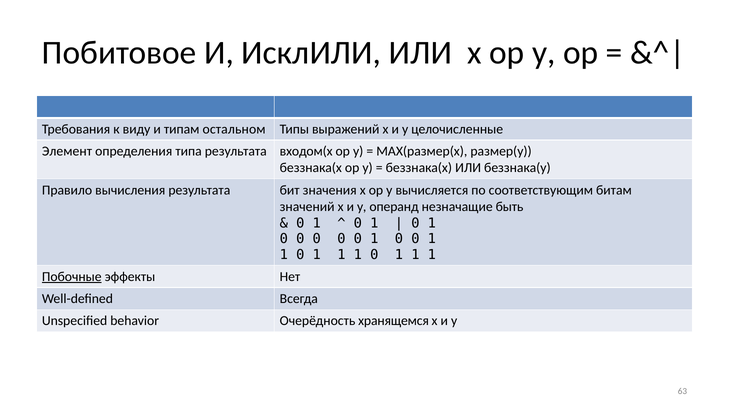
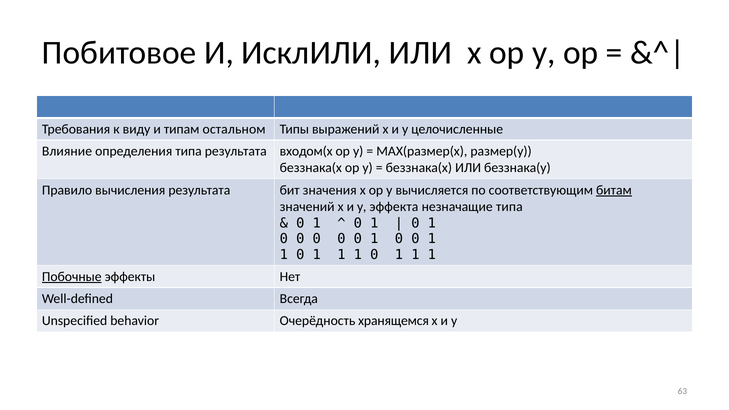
Элемент: Элемент -> Влияние
битам underline: none -> present
операнд: операнд -> эффекта
незначащие быть: быть -> типа
